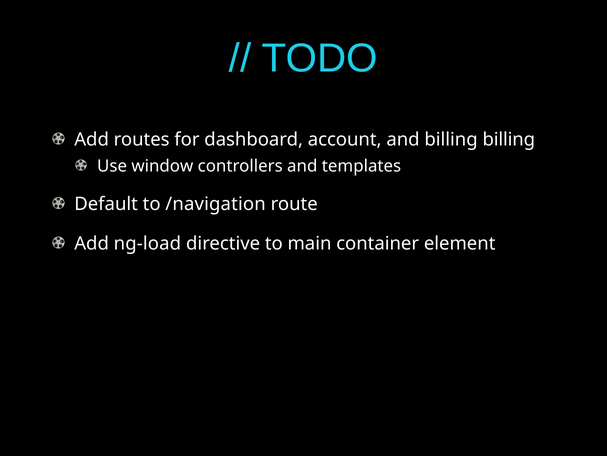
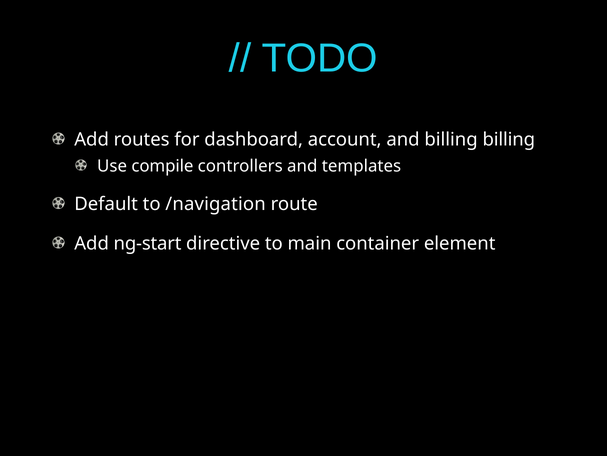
window: window -> compile
ng-load: ng-load -> ng-start
